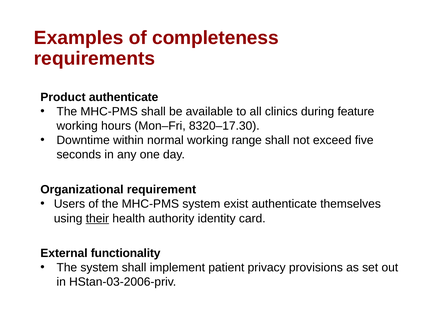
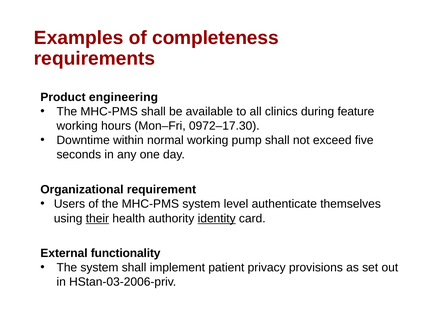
Product authenticate: authenticate -> engineering
8320–17.30: 8320–17.30 -> 0972–17.30
range: range -> pump
exist: exist -> level
identity underline: none -> present
